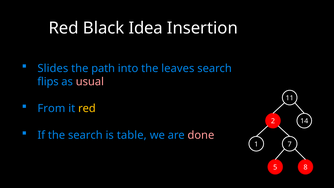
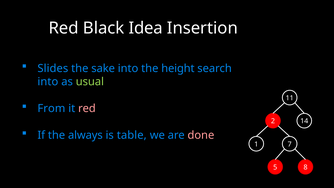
path: path -> sake
leaves: leaves -> height
flips at (48, 82): flips -> into
usual colour: pink -> light green
red at (87, 108) colour: yellow -> pink
the search: search -> always
